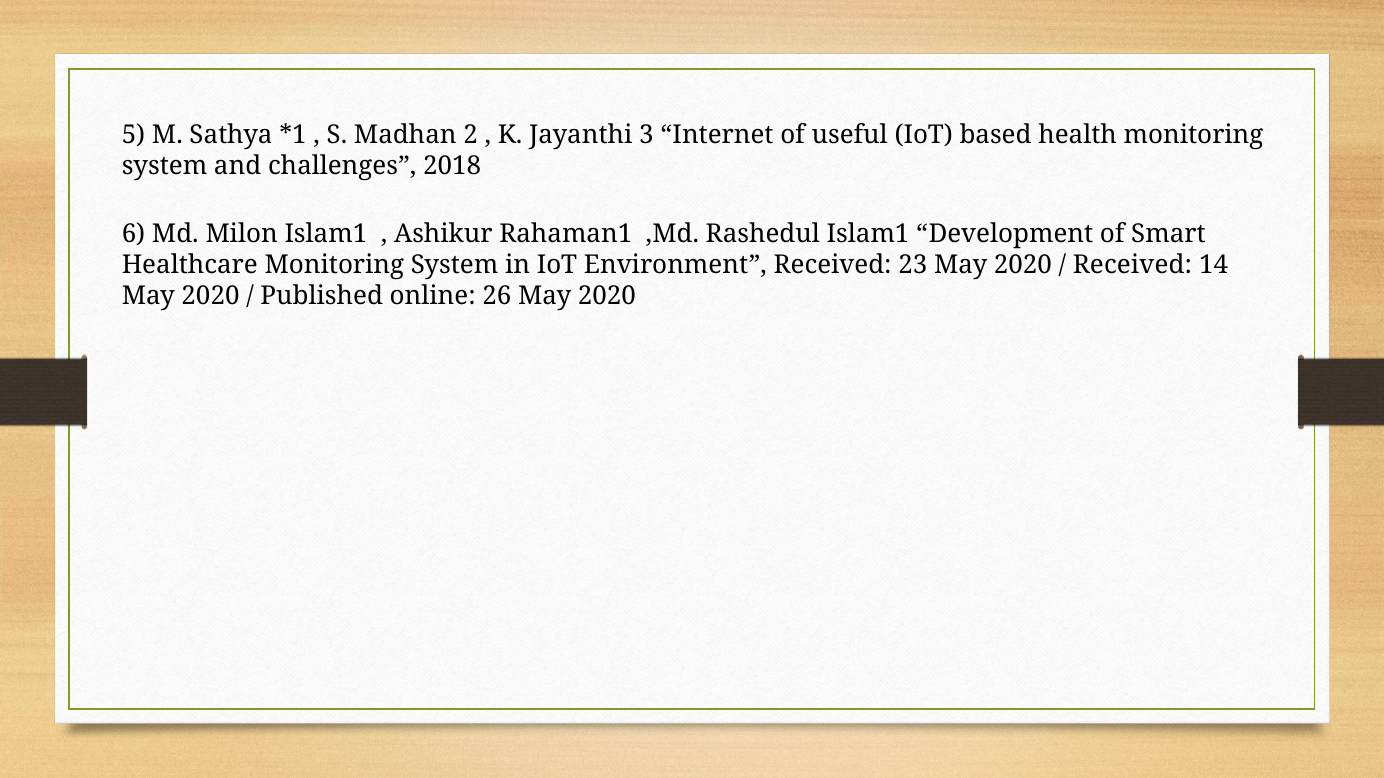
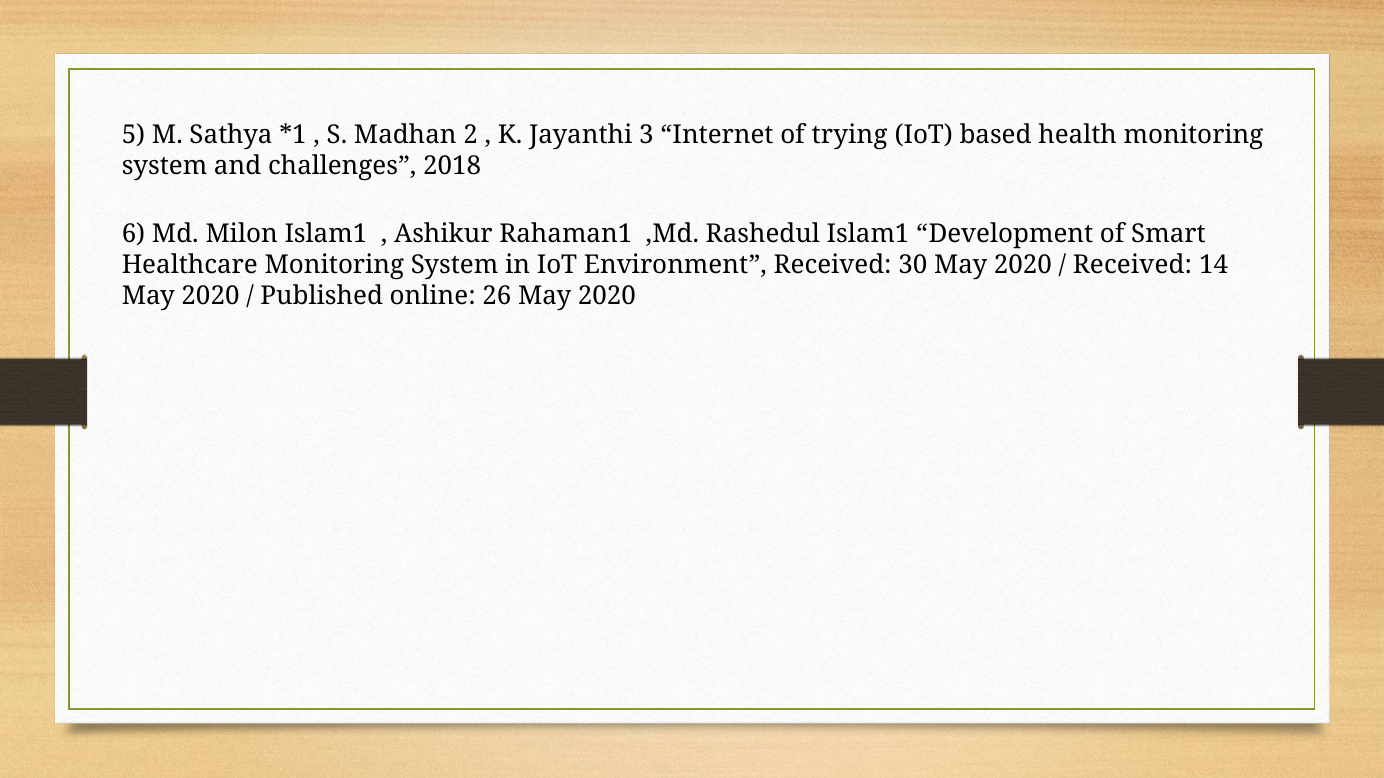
useful: useful -> trying
23: 23 -> 30
